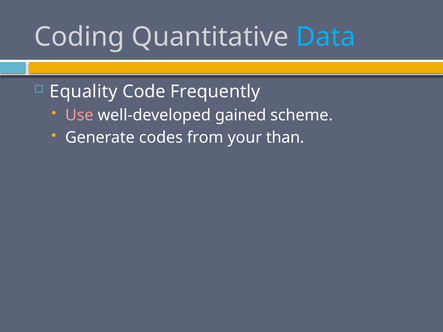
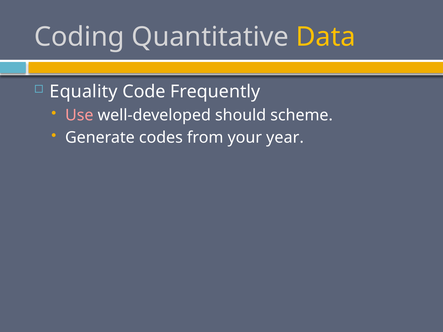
Data colour: light blue -> yellow
gained: gained -> should
than: than -> year
